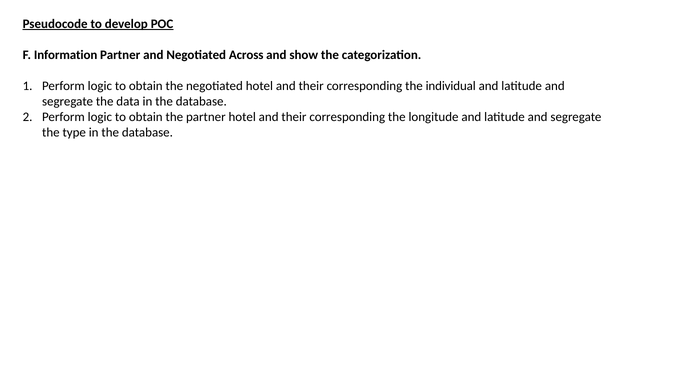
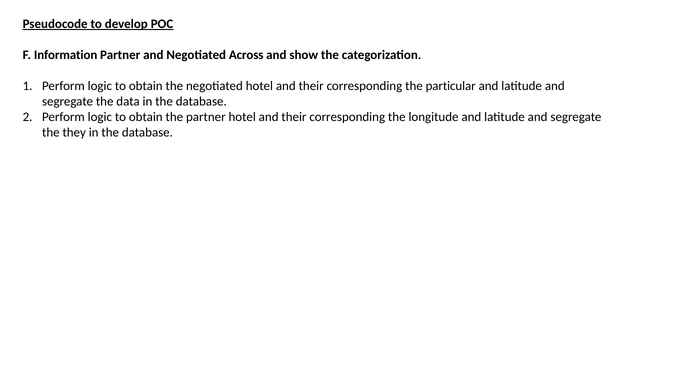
individual: individual -> particular
type: type -> they
